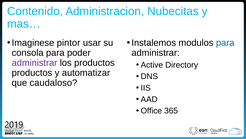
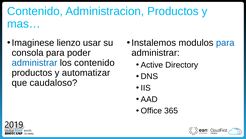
Administracion Nubecitas: Nubecitas -> Productos
pintor: pintor -> lienzo
administrar at (35, 63) colour: purple -> blue
los productos: productos -> contenido
